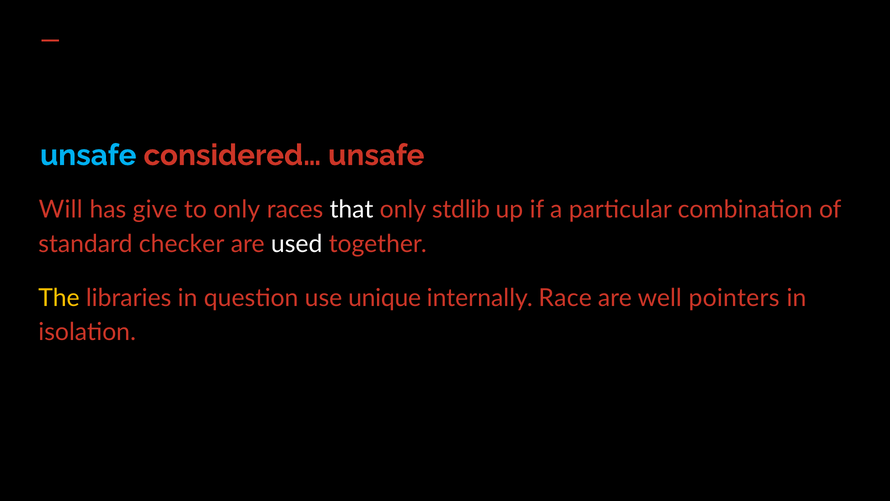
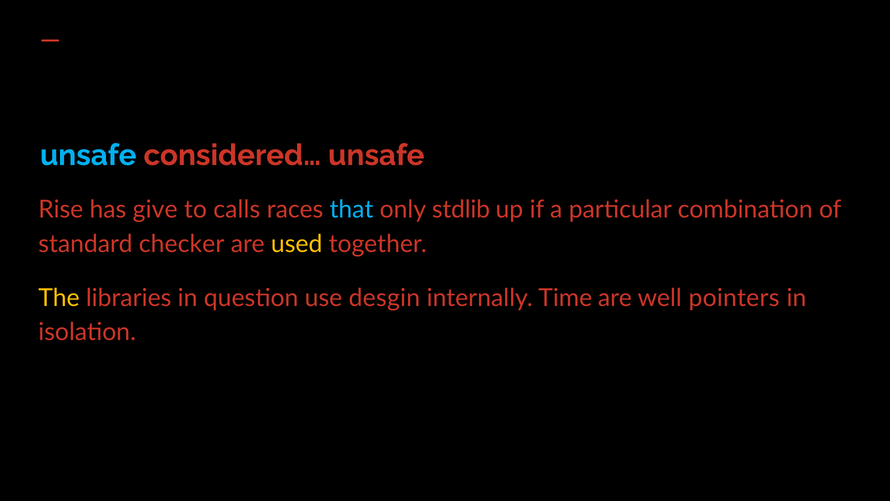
Will: Will -> Rise
to only: only -> calls
that colour: white -> light blue
used colour: white -> yellow
unique: unique -> desgin
Race: Race -> Time
